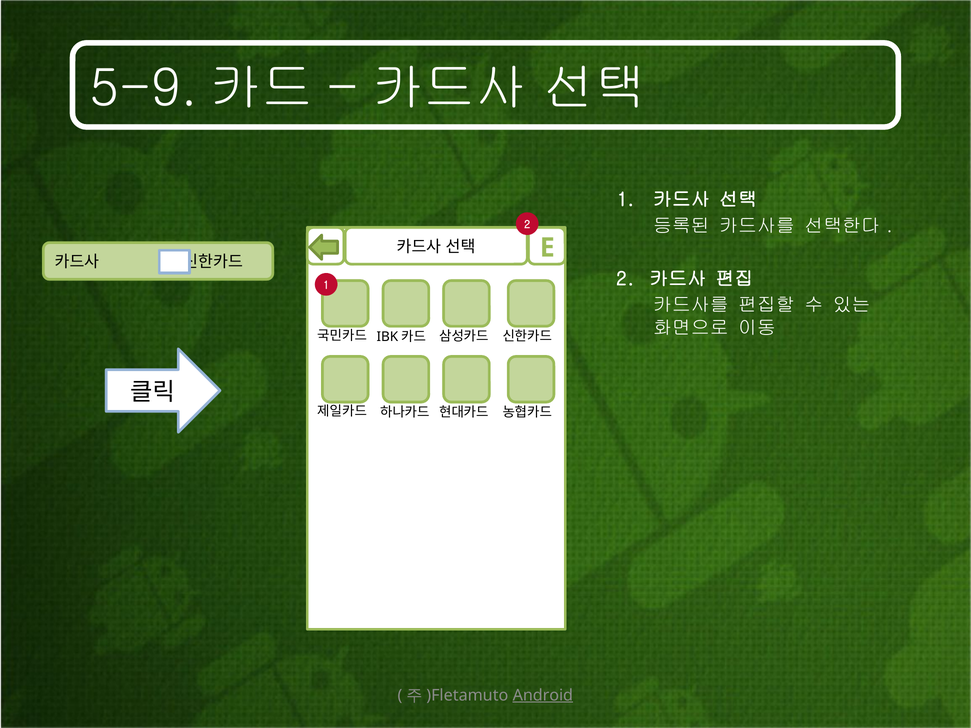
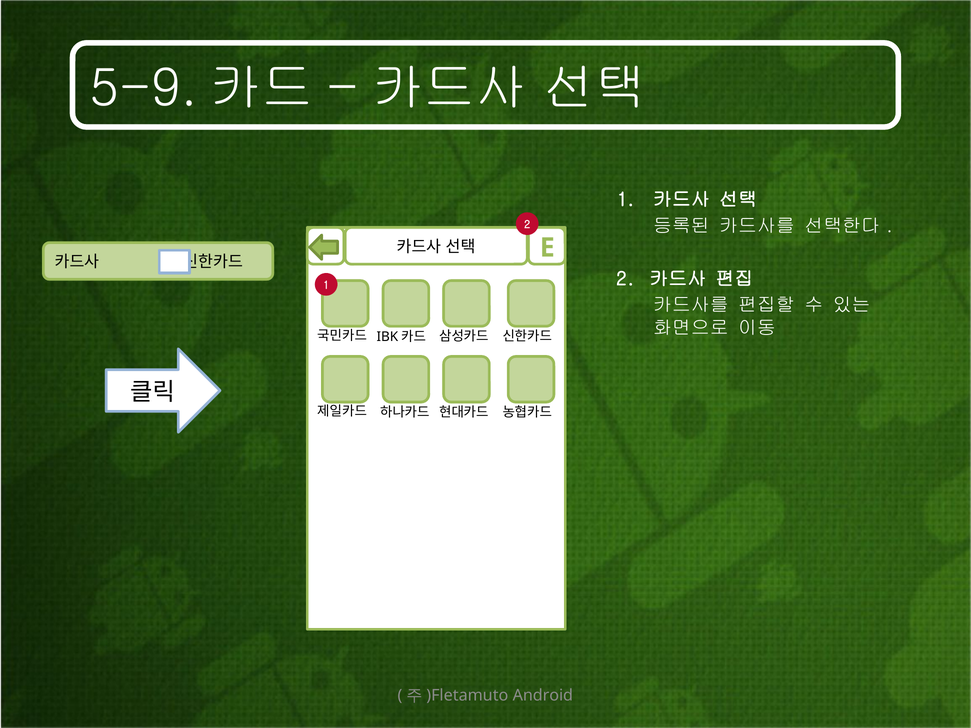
Android underline: present -> none
